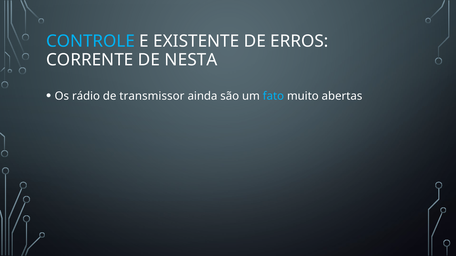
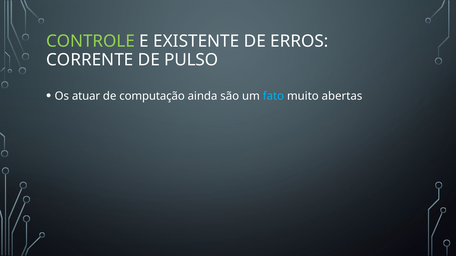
CONTROLE colour: light blue -> light green
NESTA: NESTA -> PULSO
rádio: rádio -> atuar
transmissor: transmissor -> computação
